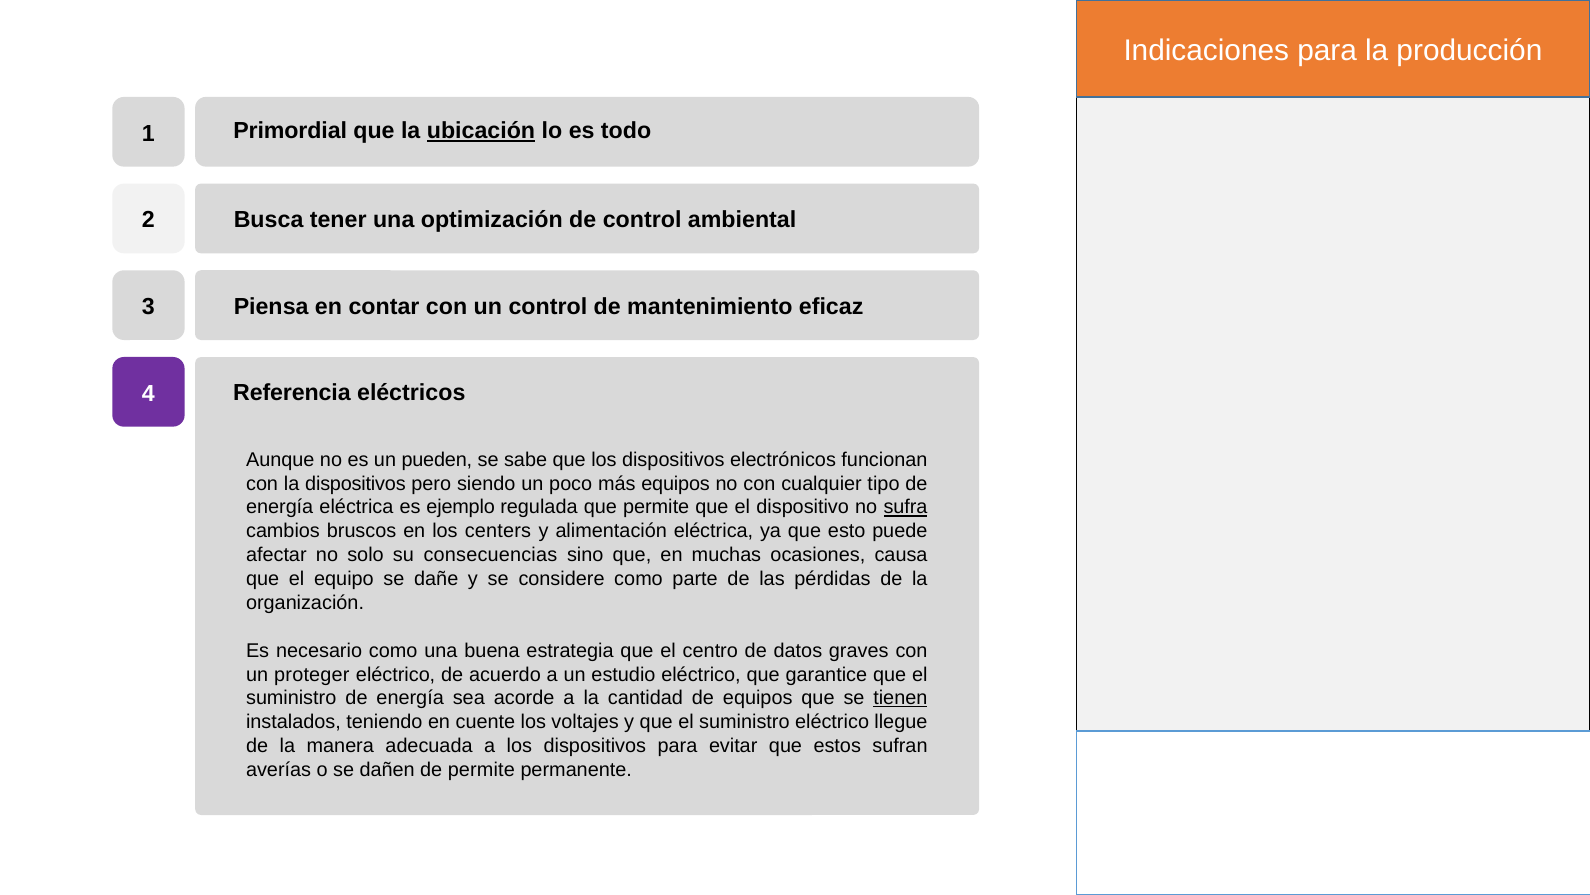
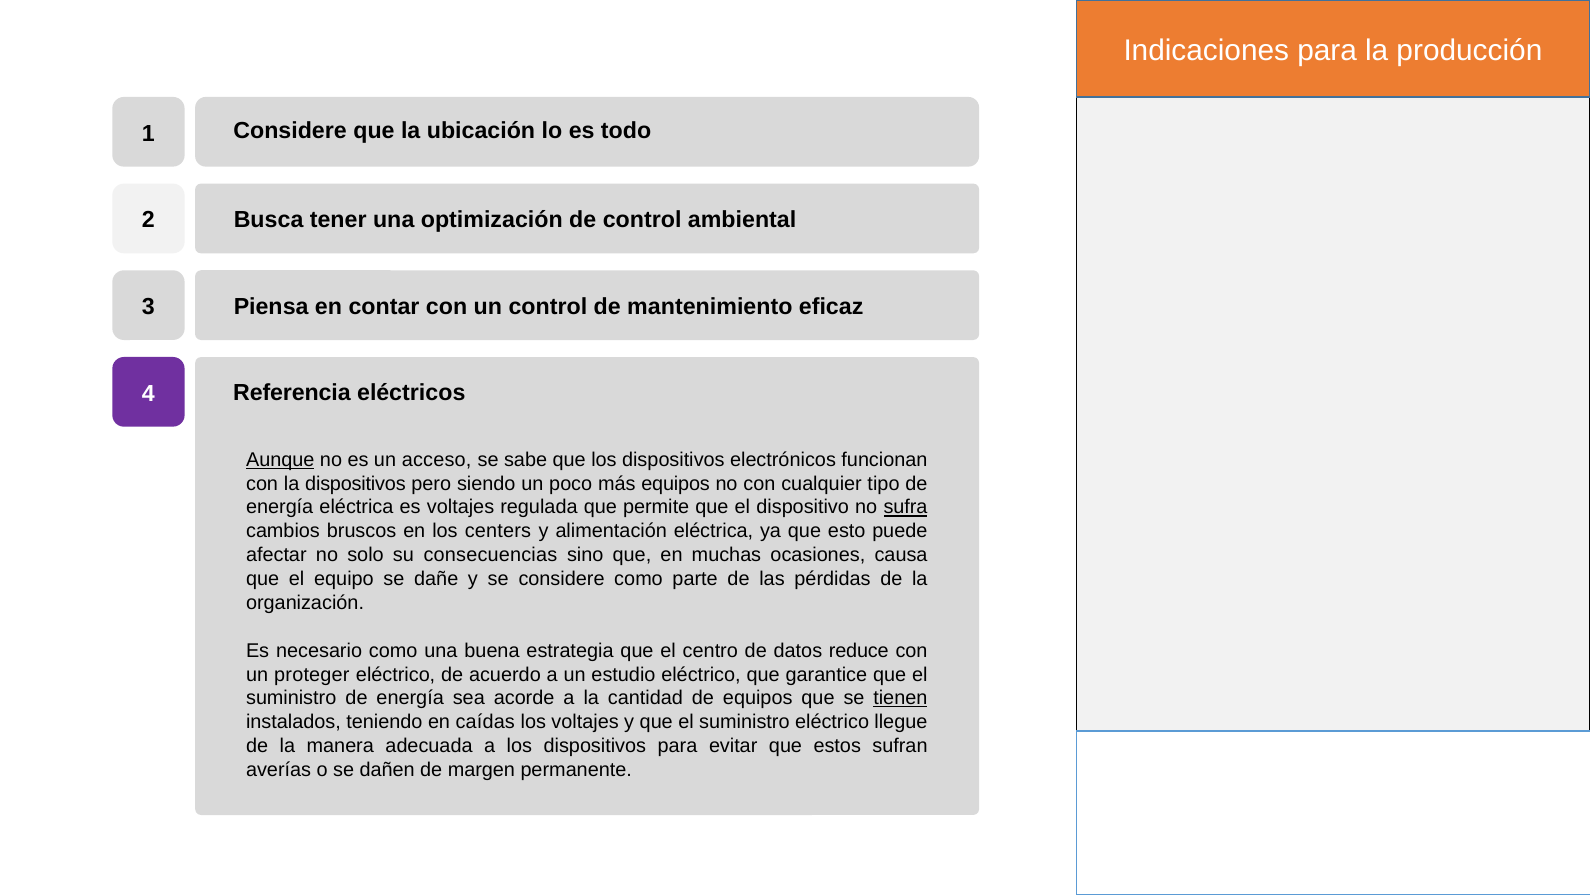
Primordial at (290, 131): Primordial -> Considere
ubicación underline: present -> none
Aunque underline: none -> present
pueden: pueden -> acceso
es ejemplo: ejemplo -> voltajes
graves: graves -> reduce
cuente: cuente -> caídas
de permite: permite -> margen
